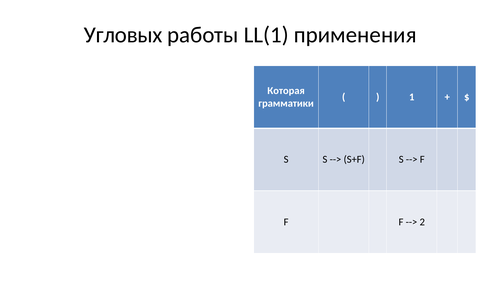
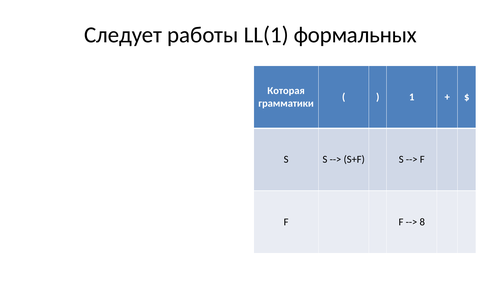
Угловых: Угловых -> Следует
применения: применения -> формальных
2: 2 -> 8
